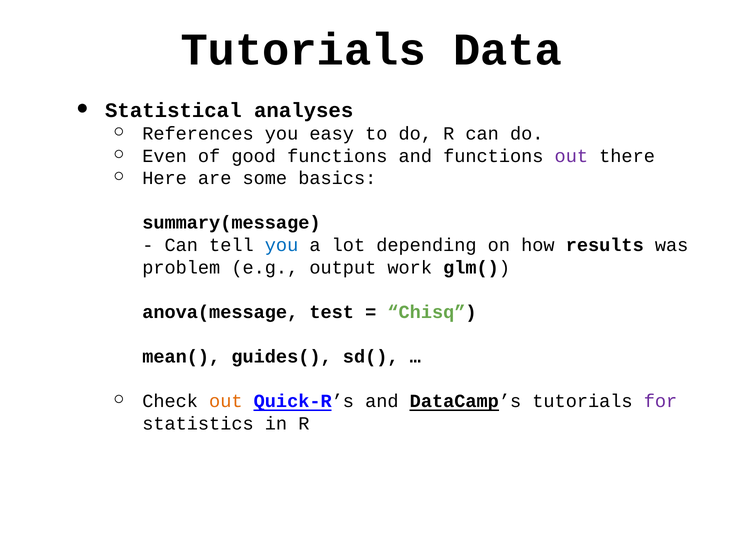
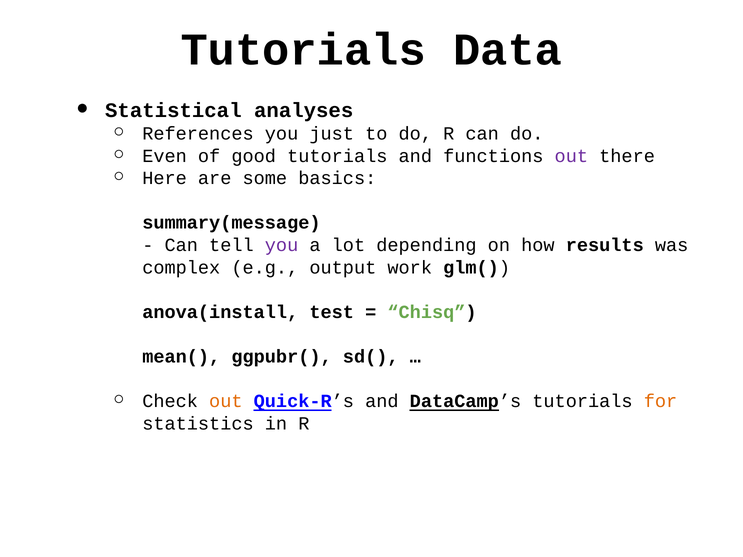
easy: easy -> just
good functions: functions -> tutorials
you at (282, 245) colour: blue -> purple
problem: problem -> complex
anova(message: anova(message -> anova(install
guides(: guides( -> ggpubr(
for colour: purple -> orange
